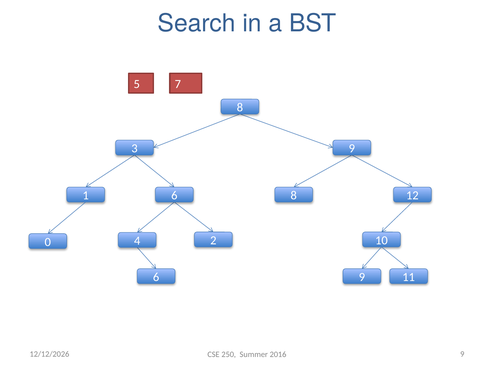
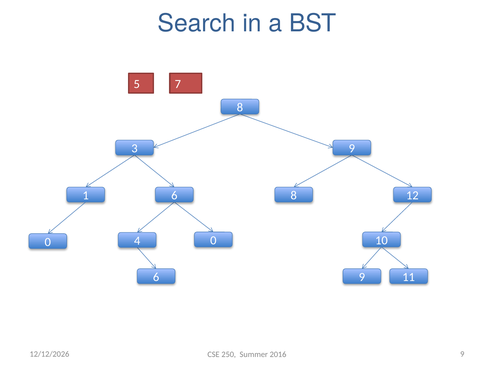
4 2: 2 -> 0
